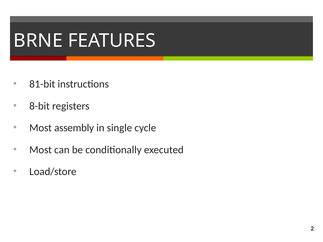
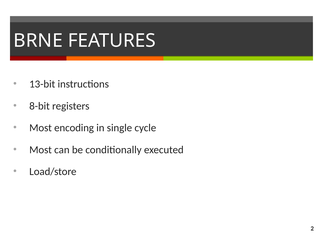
81-bit: 81-bit -> 13-bit
assembly: assembly -> encoding
